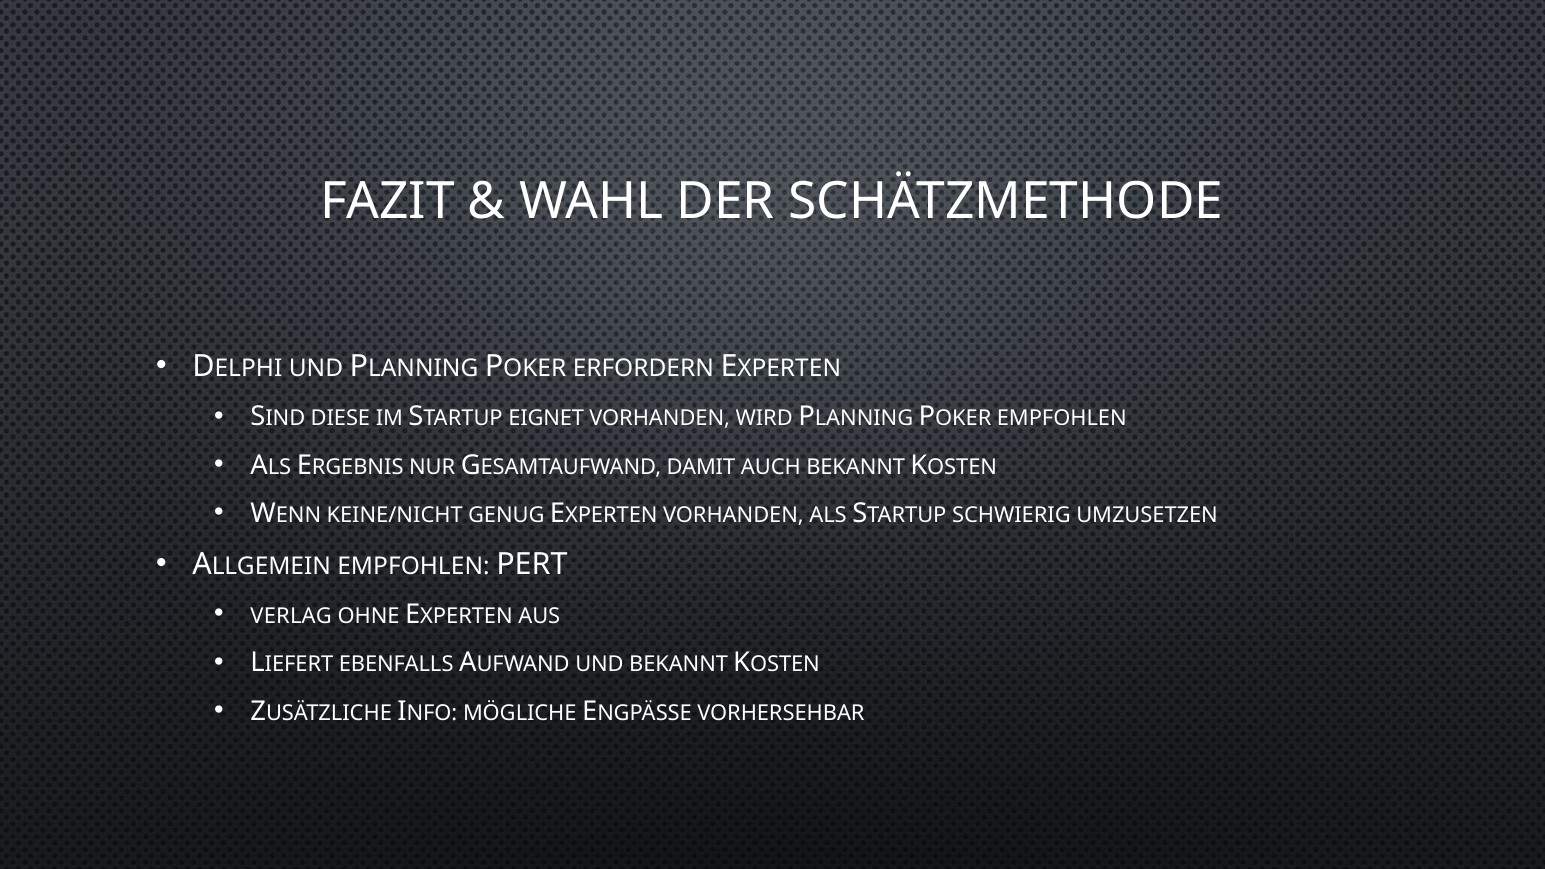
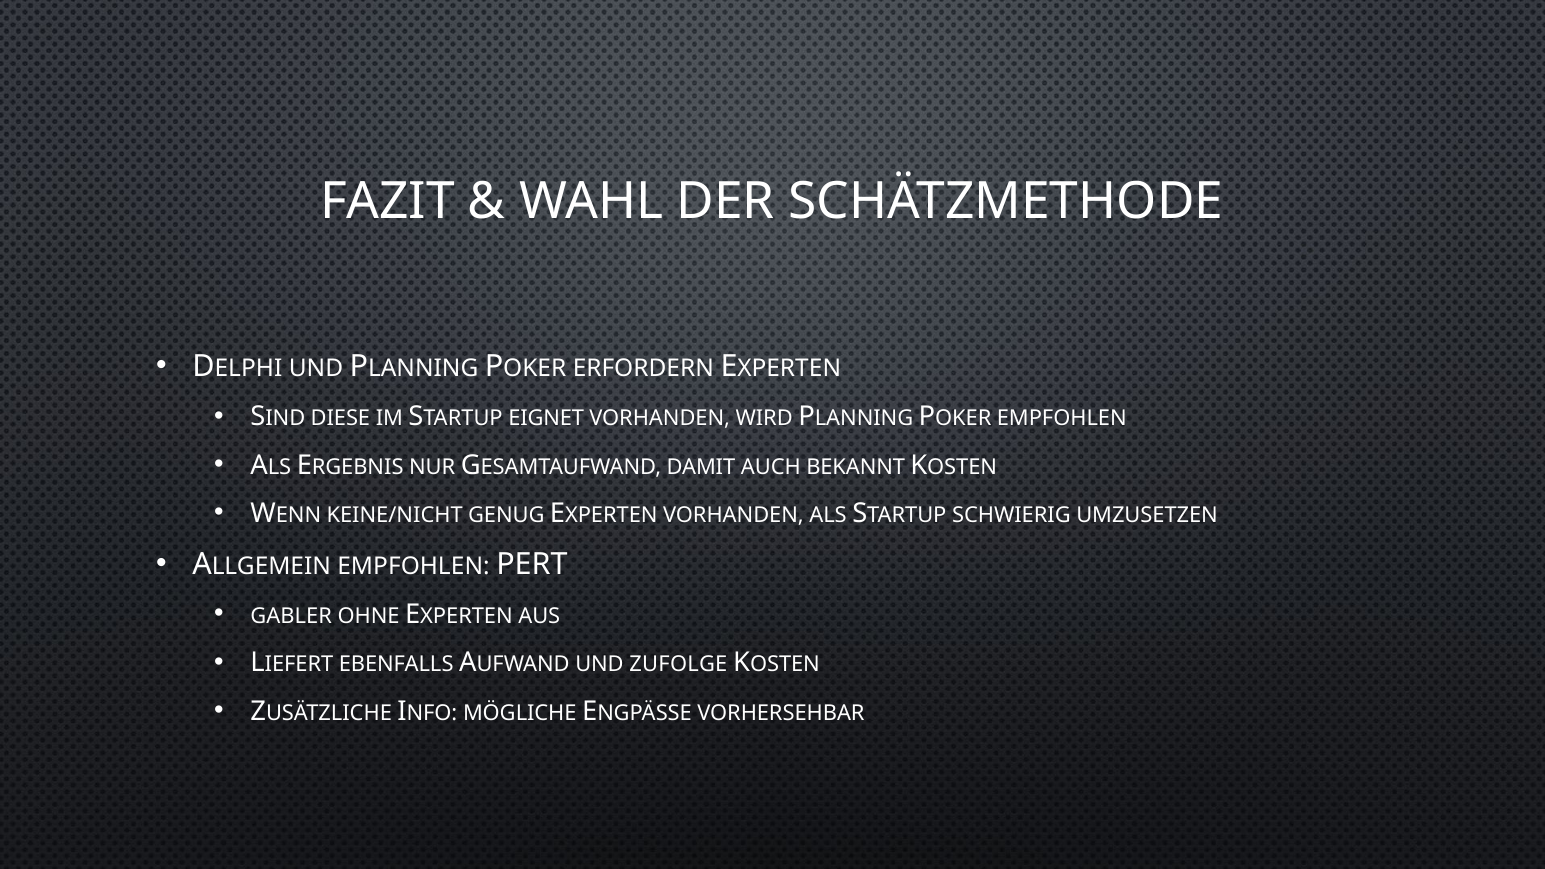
VERLAG: VERLAG -> GABLER
UND BEKANNT: BEKANNT -> ZUFOLGE
